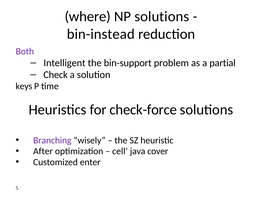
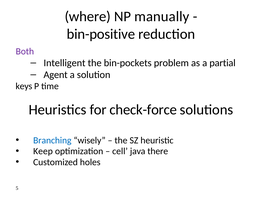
NP solutions: solutions -> manually
bin-instead: bin-instead -> bin-positive
bin-support: bin-support -> bin-pockets
Check: Check -> Agent
Branching colour: purple -> blue
After: After -> Keep
cover: cover -> there
enter: enter -> holes
